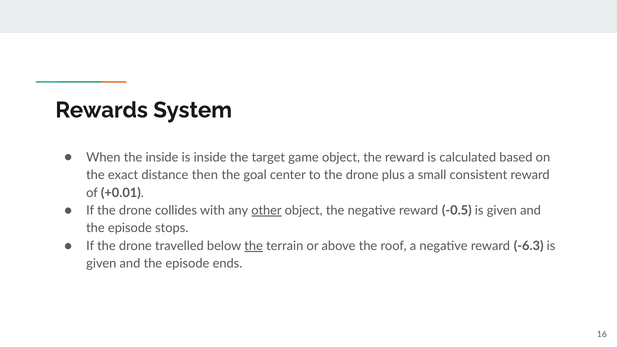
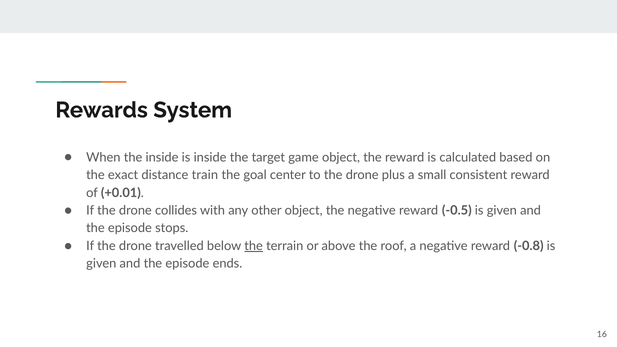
then: then -> train
other underline: present -> none
-6.3: -6.3 -> -0.8
